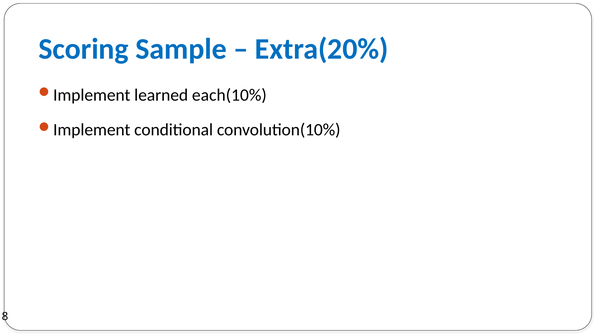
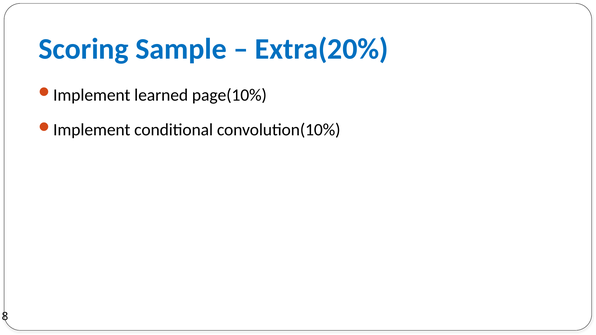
each(10%: each(10% -> page(10%
